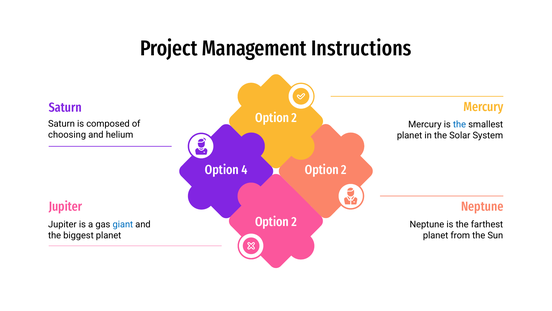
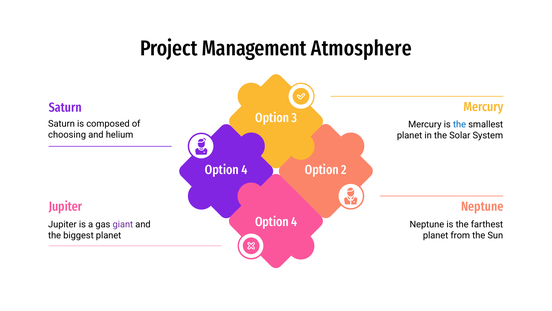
Instructions: Instructions -> Atmosphere
2 at (294, 118): 2 -> 3
2 at (294, 222): 2 -> 4
giant colour: blue -> purple
